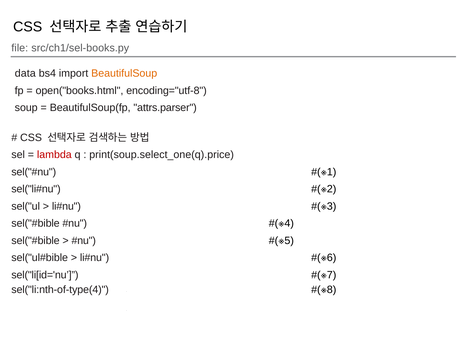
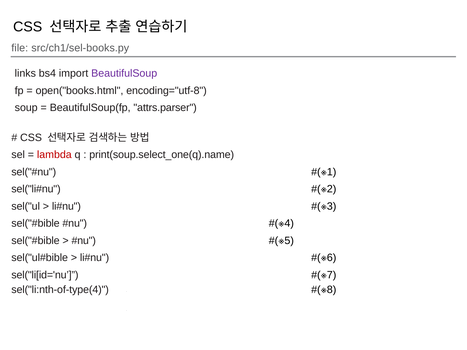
data: data -> links
BeautifulSoup colour: orange -> purple
print(soup.select_one(q).price: print(soup.select_one(q).price -> print(soup.select_one(q).name
